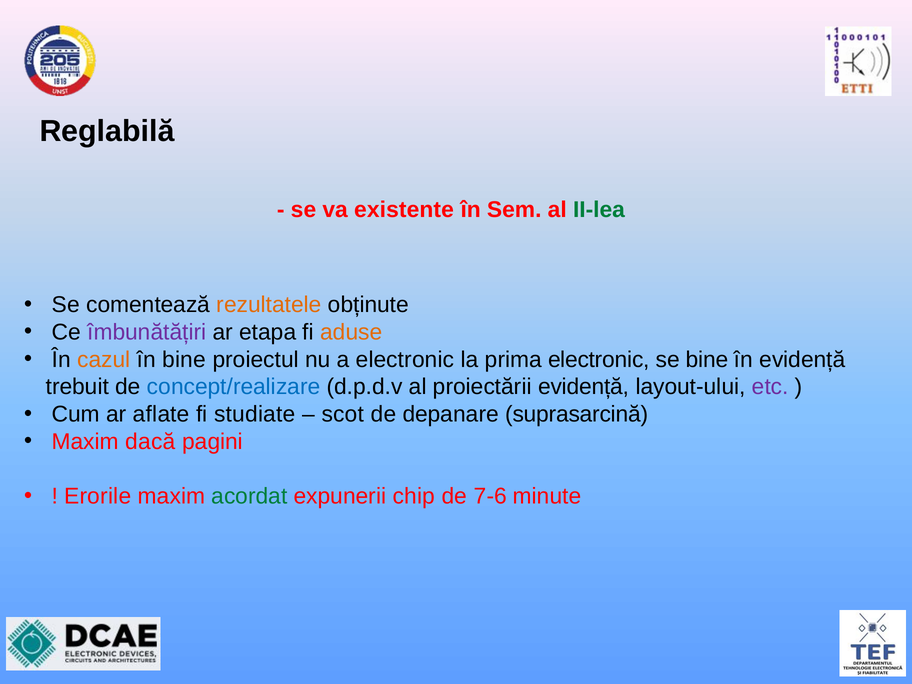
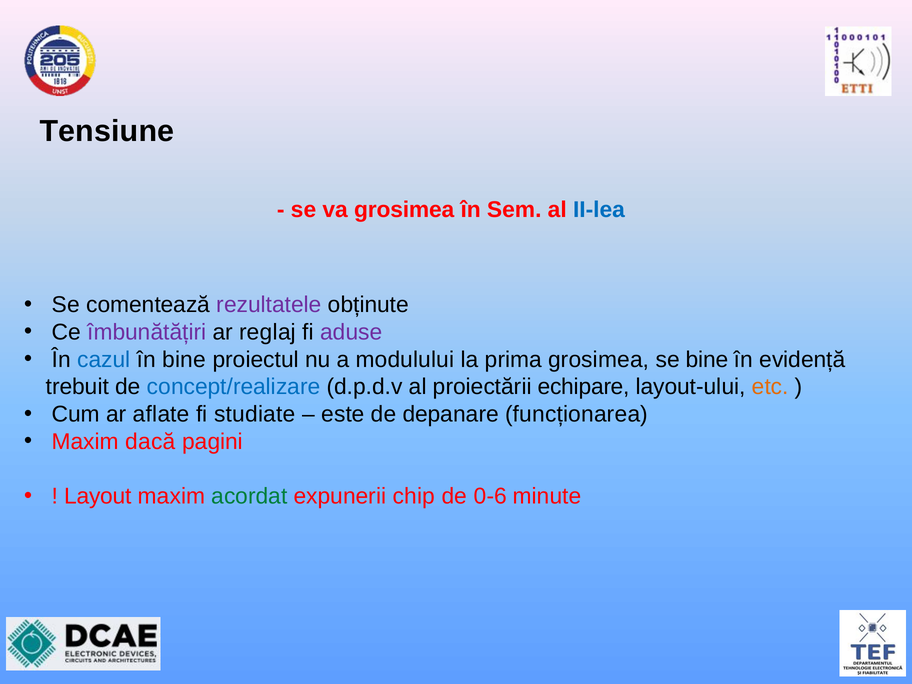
Reglabilă: Reglabilă -> Tensiune
va existente: existente -> grosimea
II-lea colour: green -> blue
rezultatele colour: orange -> purple
etapa: etapa -> reglaj
aduse colour: orange -> purple
cazul colour: orange -> blue
a electronic: electronic -> modulului
prima electronic: electronic -> grosimea
proiectării evidență: evidență -> echipare
etc colour: purple -> orange
scot: scot -> este
suprasarcină: suprasarcină -> funcționarea
Erorile: Erorile -> Layout
7-6: 7-6 -> 0-6
